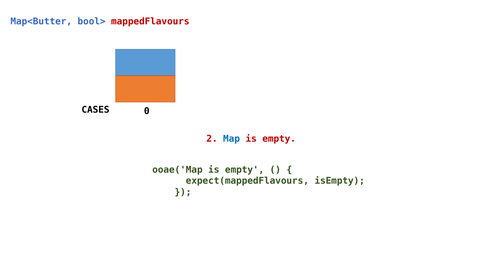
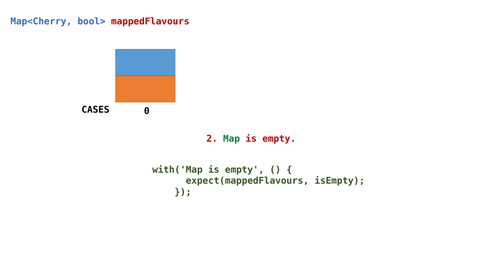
Map<Butter: Map<Butter -> Map<Cherry
Map colour: blue -> green
ooae('Map: ooae('Map -> with('Map
